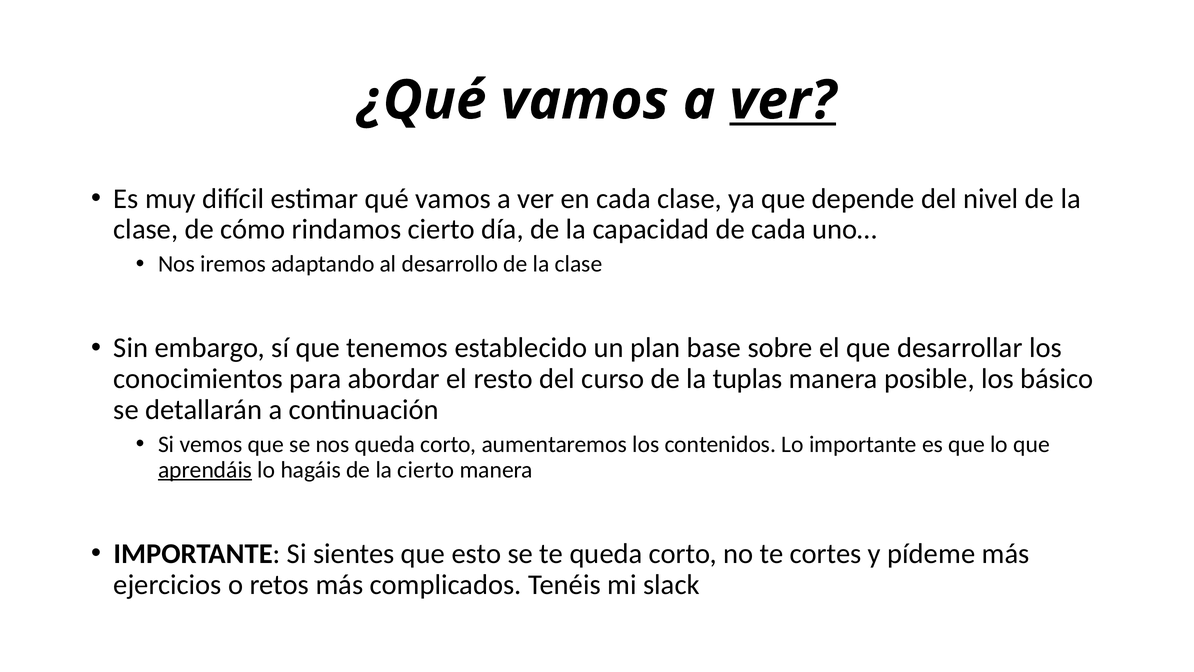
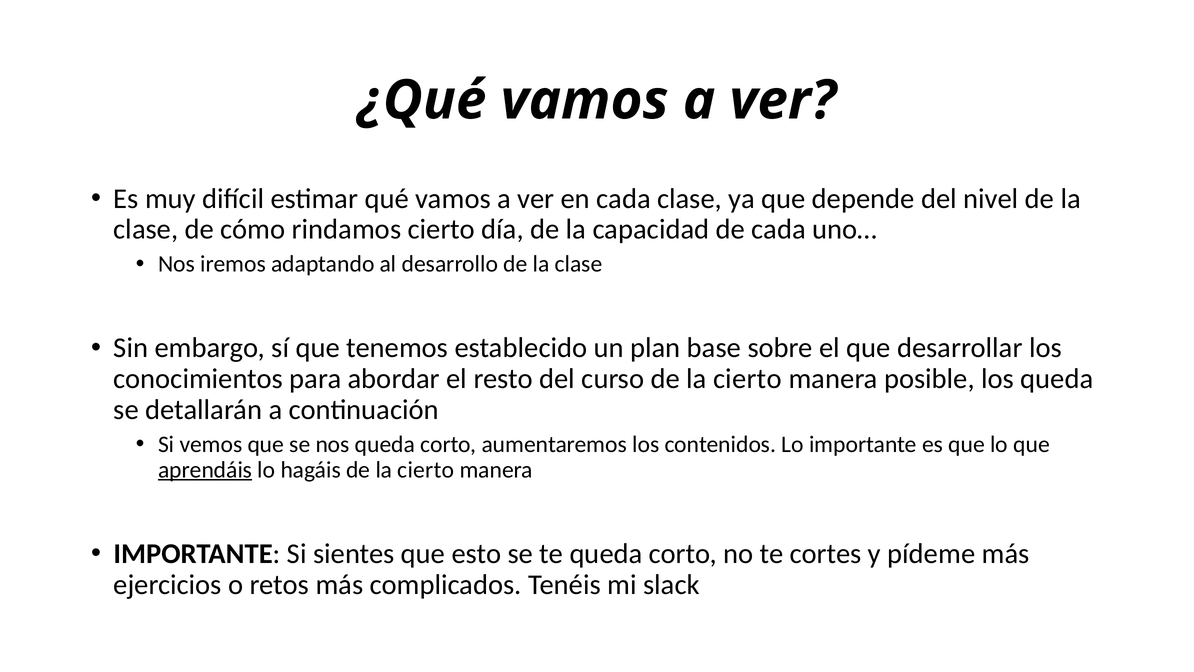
ver at (783, 100) underline: present -> none
curso de la tuplas: tuplas -> cierto
los básico: básico -> queda
